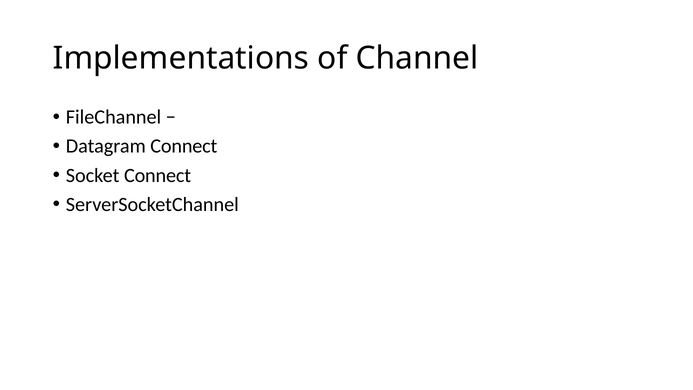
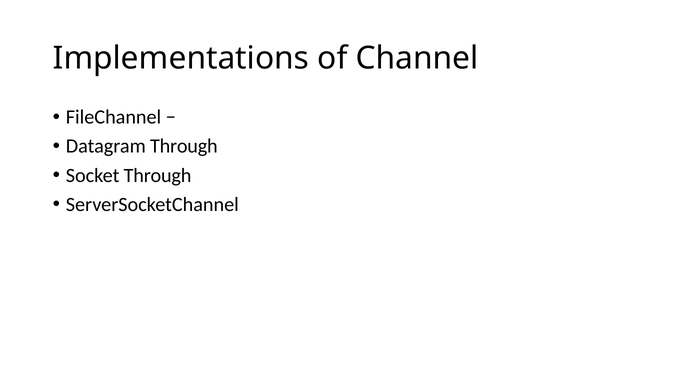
Datagram Connect: Connect -> Through
Socket Connect: Connect -> Through
